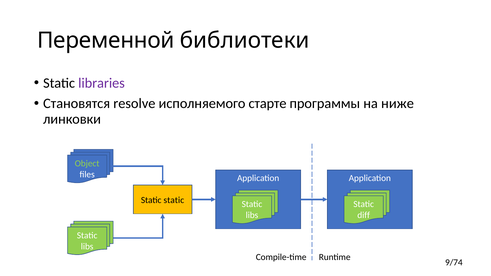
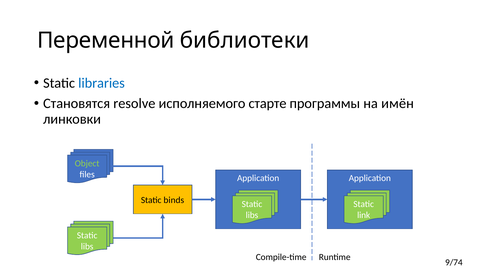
libraries colour: purple -> blue
ниже: ниже -> имён
Static static: static -> binds
diff: diff -> link
